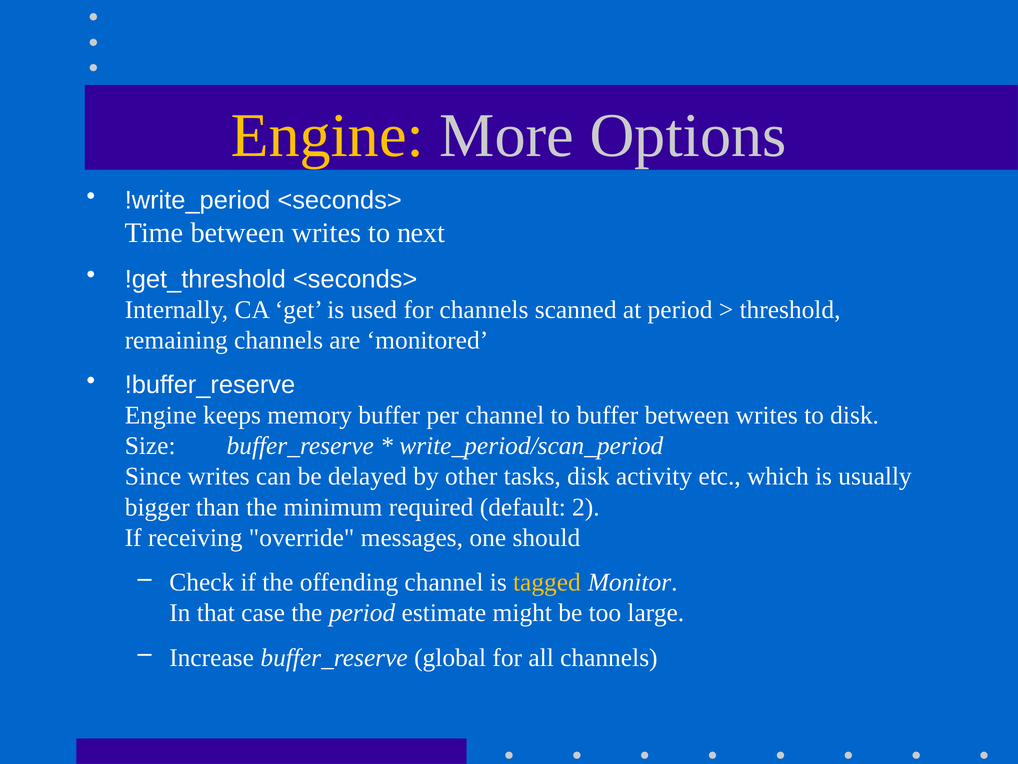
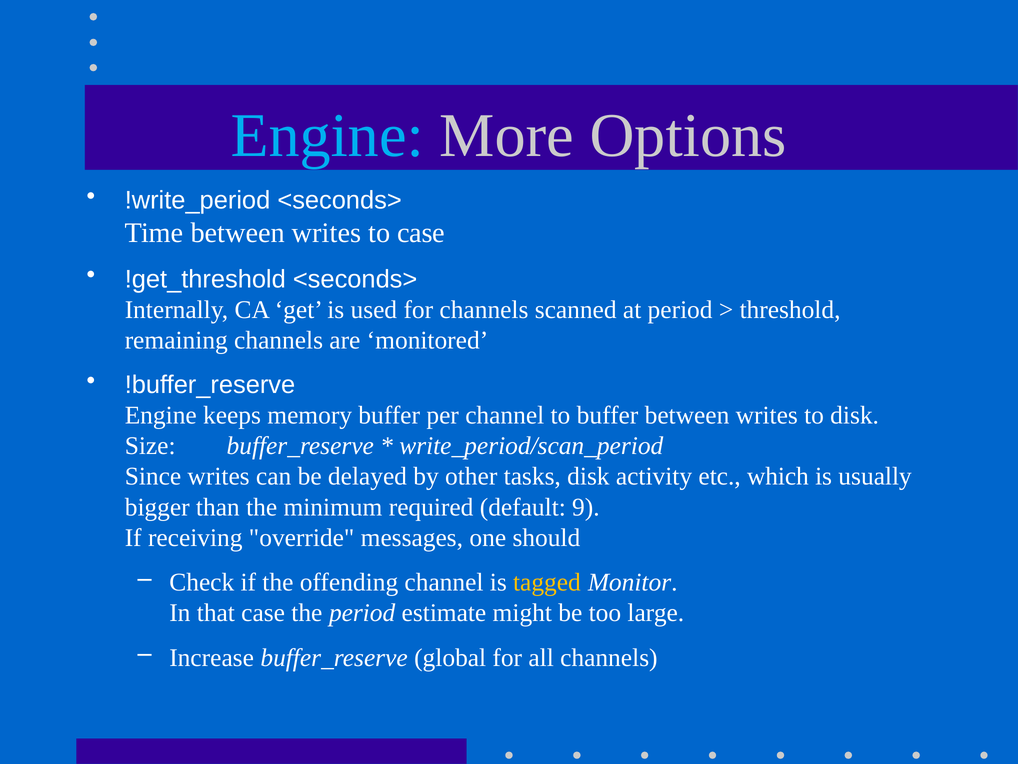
Engine at (327, 136) colour: yellow -> light blue
to next: next -> case
2: 2 -> 9
